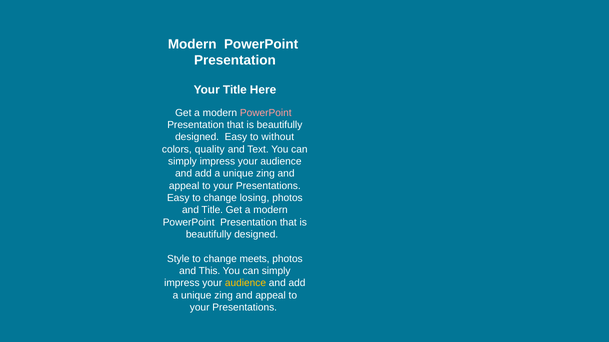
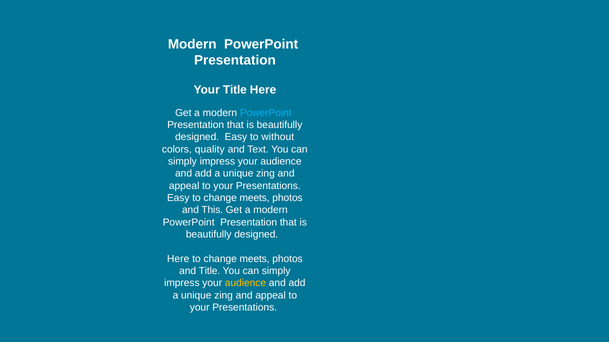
PowerPoint at (266, 113) colour: pink -> light blue
Easy to change losing: losing -> meets
and Title: Title -> This
Style at (178, 259): Style -> Here
and This: This -> Title
